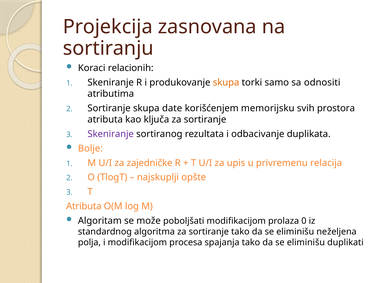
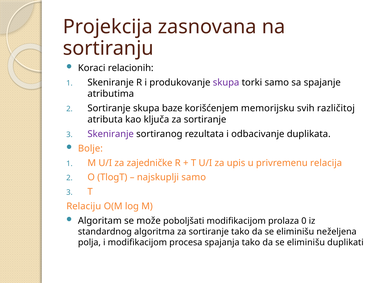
skupa at (226, 82) colour: orange -> purple
odnositi: odnositi -> spajanje
date: date -> baze
prostora: prostora -> različitoj
najskuplji opšte: opšte -> samo
Atributa at (84, 206): Atributa -> Relaciju
